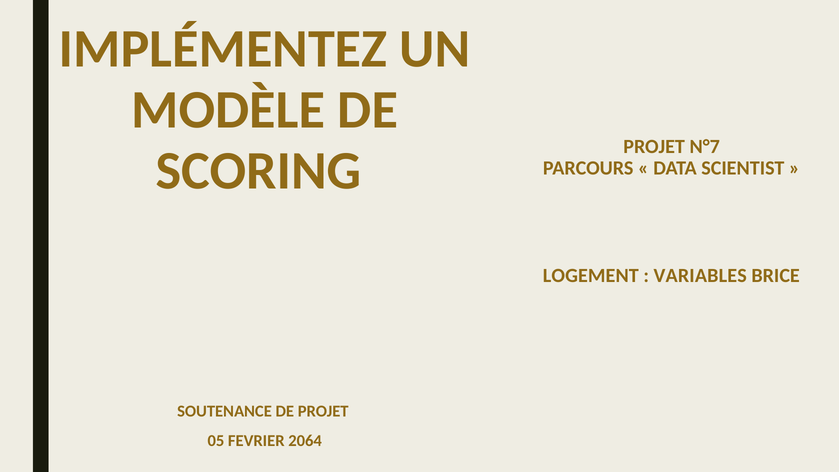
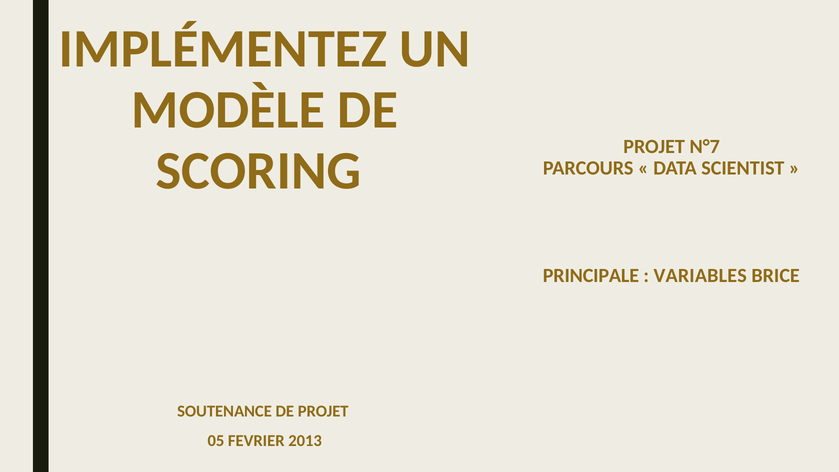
LOGEMENT: LOGEMENT -> PRINCIPALE
2064: 2064 -> 2013
